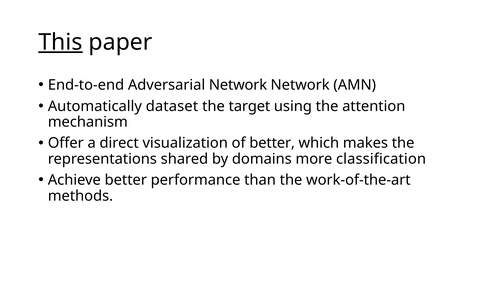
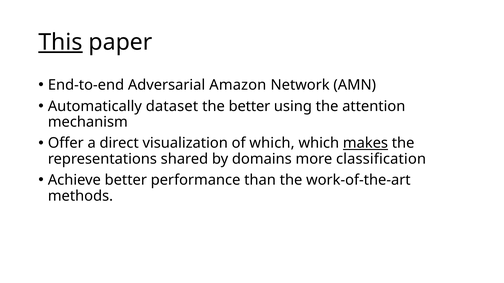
Adversarial Network: Network -> Amazon
the target: target -> better
of better: better -> which
makes underline: none -> present
